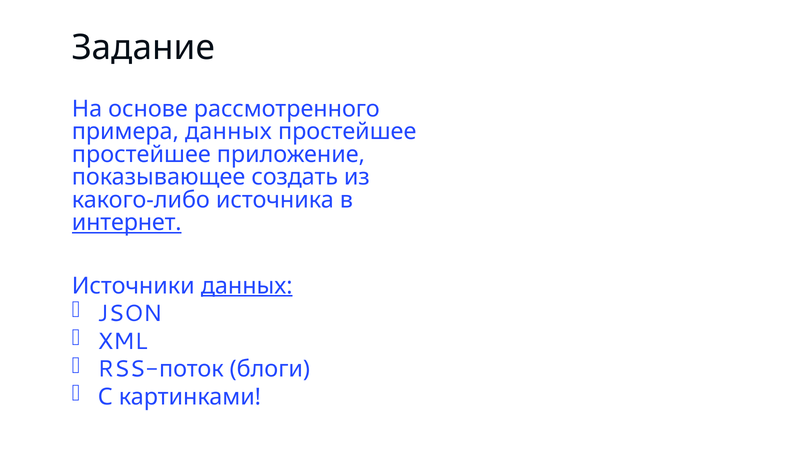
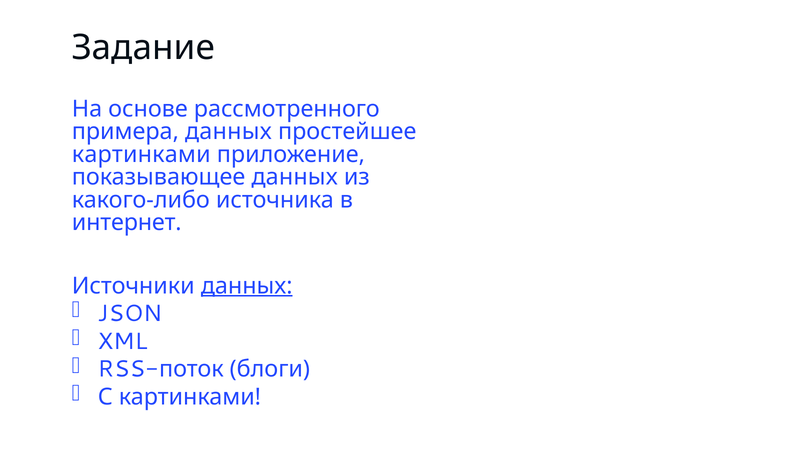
простейшее at (141, 154): простейшее -> картинками
показывающее создать: создать -> данных
интернет underline: present -> none
